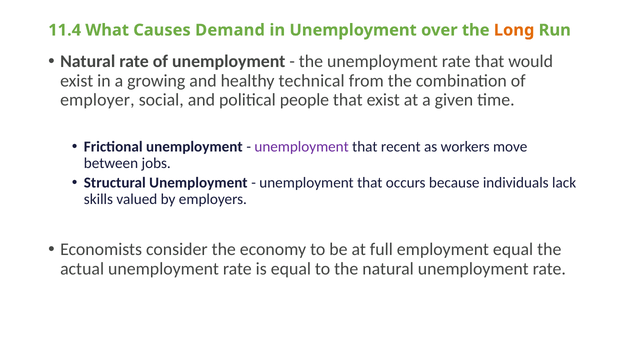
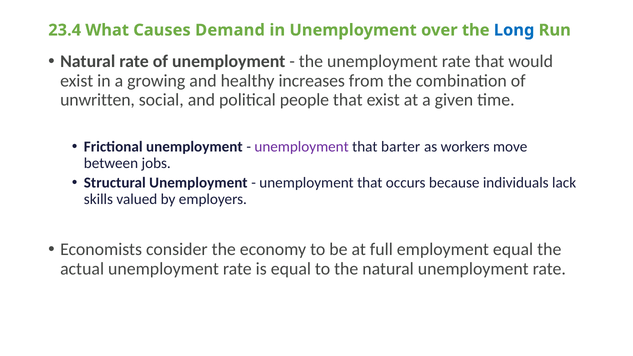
11.4: 11.4 -> 23.4
Long colour: orange -> blue
technical: technical -> increases
employer: employer -> unwritten
recent: recent -> barter
